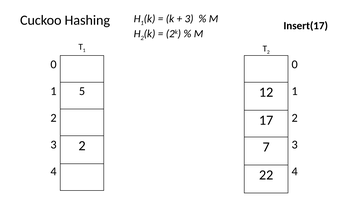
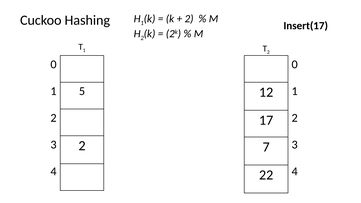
3 at (189, 19): 3 -> 2
